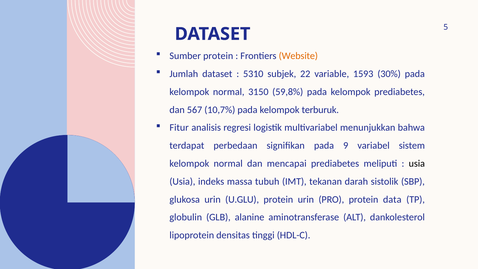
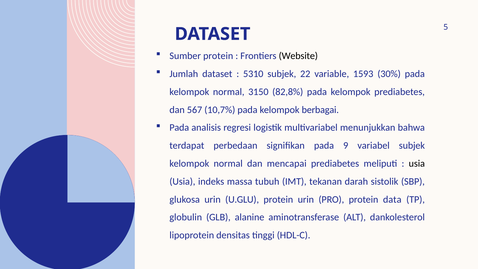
Website colour: orange -> black
59,8%: 59,8% -> 82,8%
terburuk: terburuk -> berbagai
Fitur at (179, 128): Fitur -> Pada
variabel sistem: sistem -> subjek
